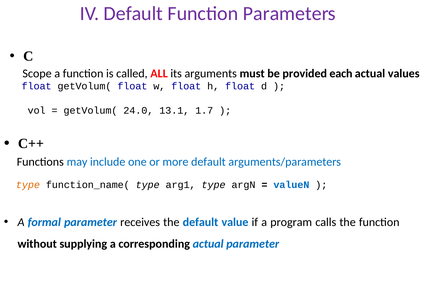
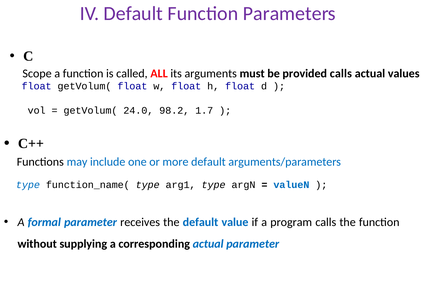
provided each: each -> calls
13.1: 13.1 -> 98.2
type at (28, 185) colour: orange -> blue
